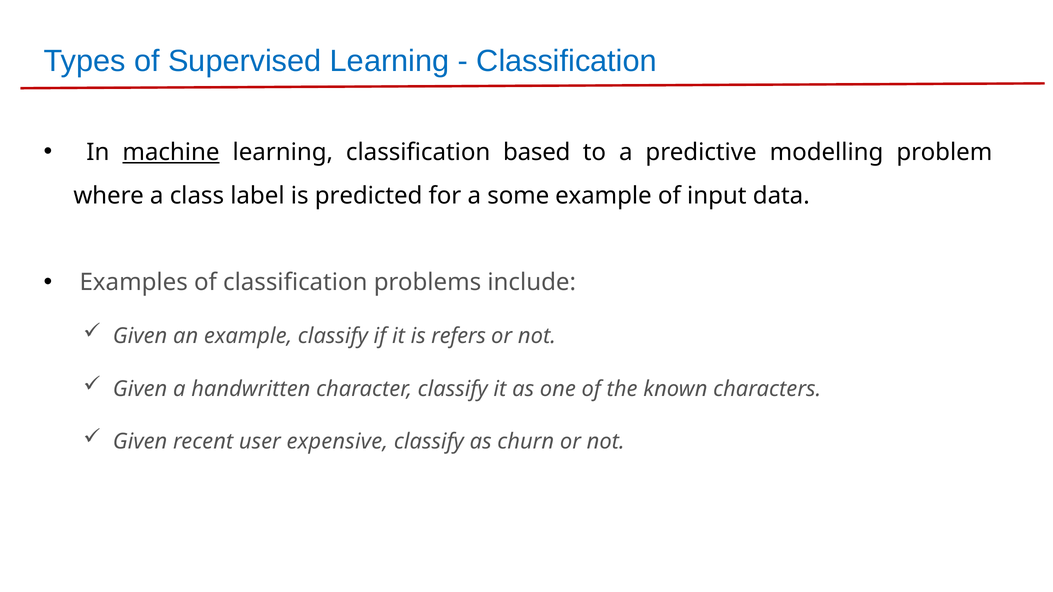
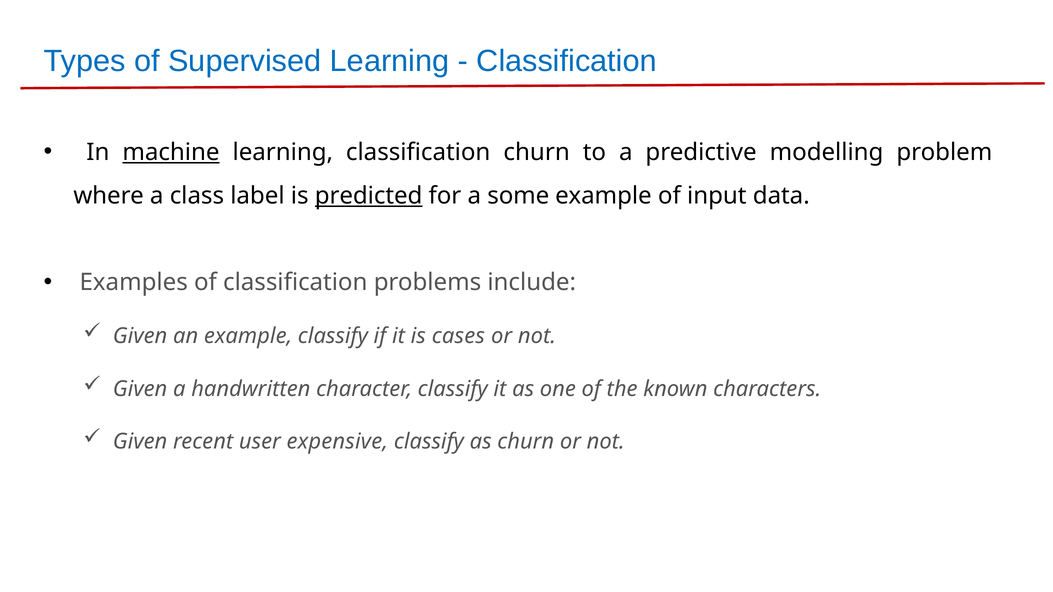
classification based: based -> churn
predicted underline: none -> present
refers: refers -> cases
